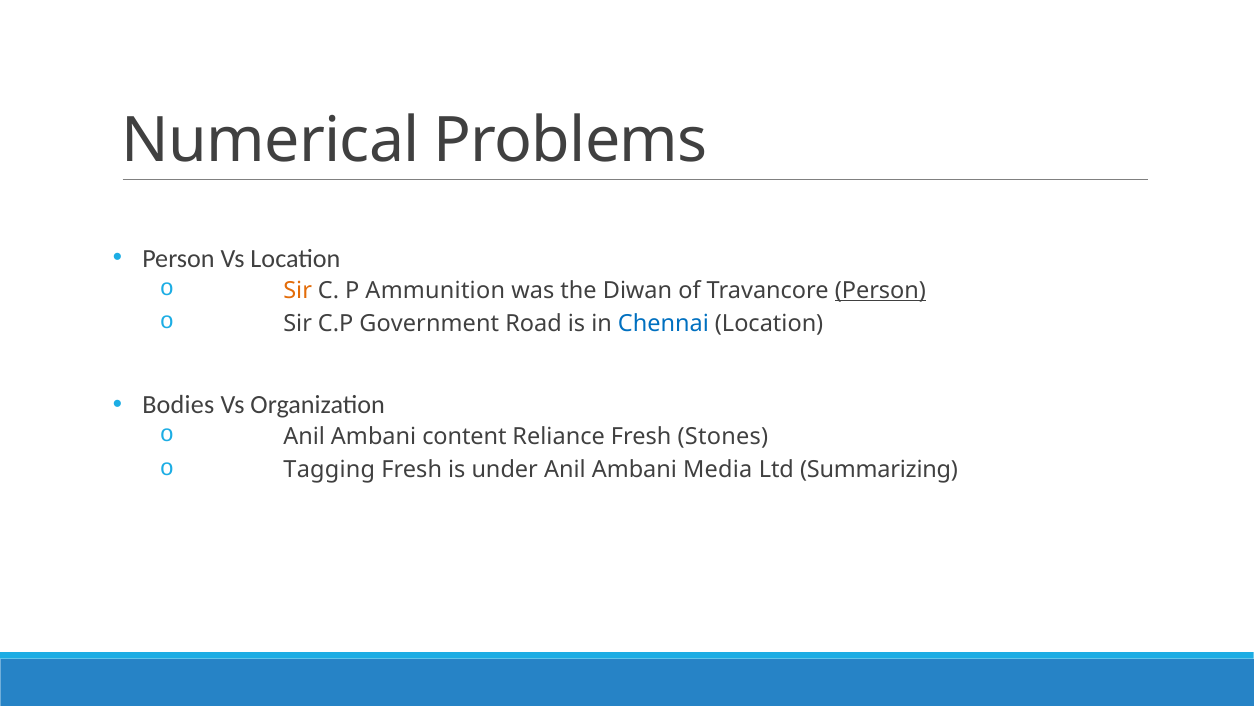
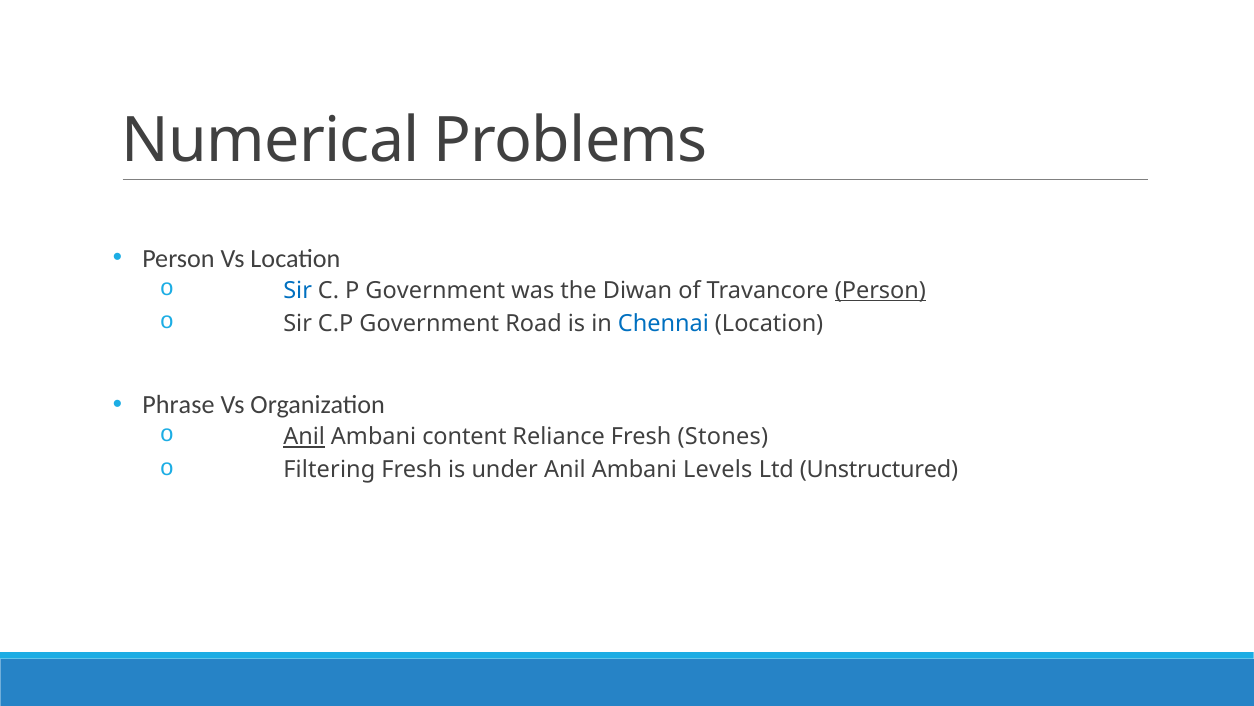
Sir at (298, 290) colour: orange -> blue
P Ammunition: Ammunition -> Government
Bodies: Bodies -> Phrase
Anil at (304, 436) underline: none -> present
Tagging: Tagging -> Filtering
Media: Media -> Levels
Summarizing: Summarizing -> Unstructured
